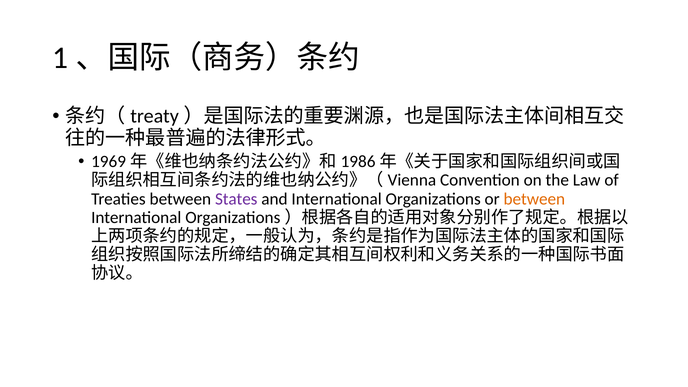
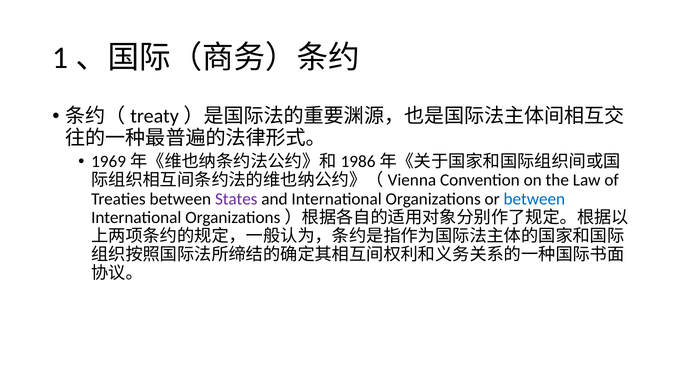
between at (534, 199) colour: orange -> blue
